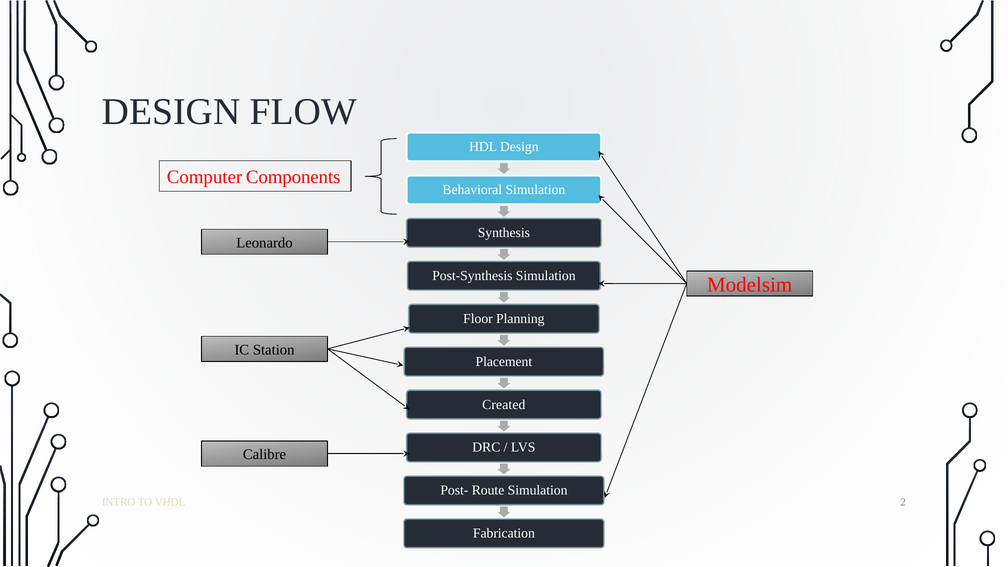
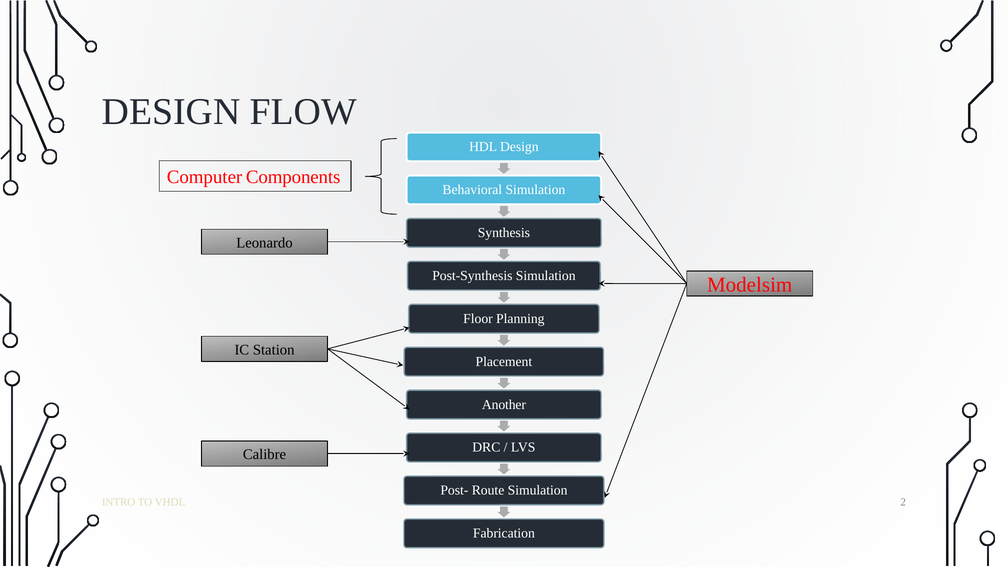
Created: Created -> Another
